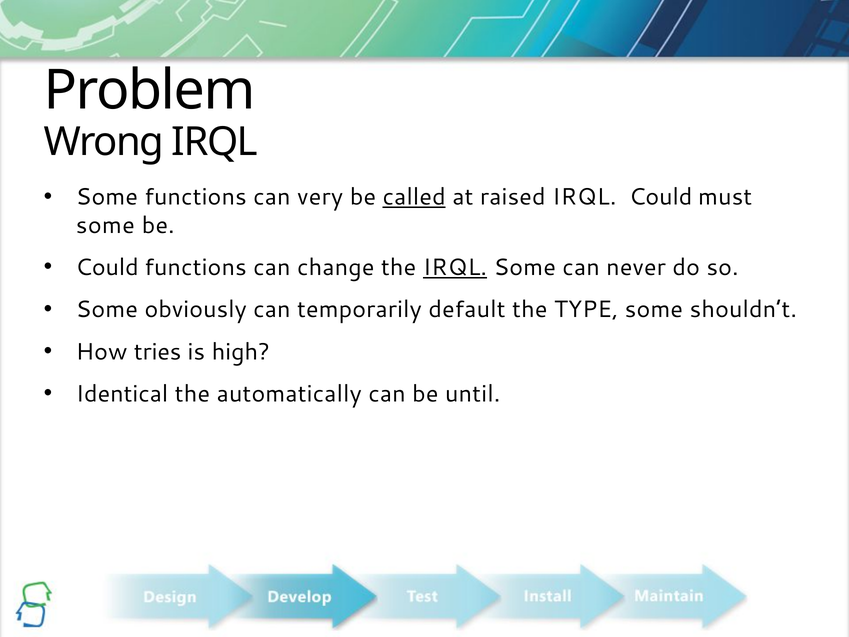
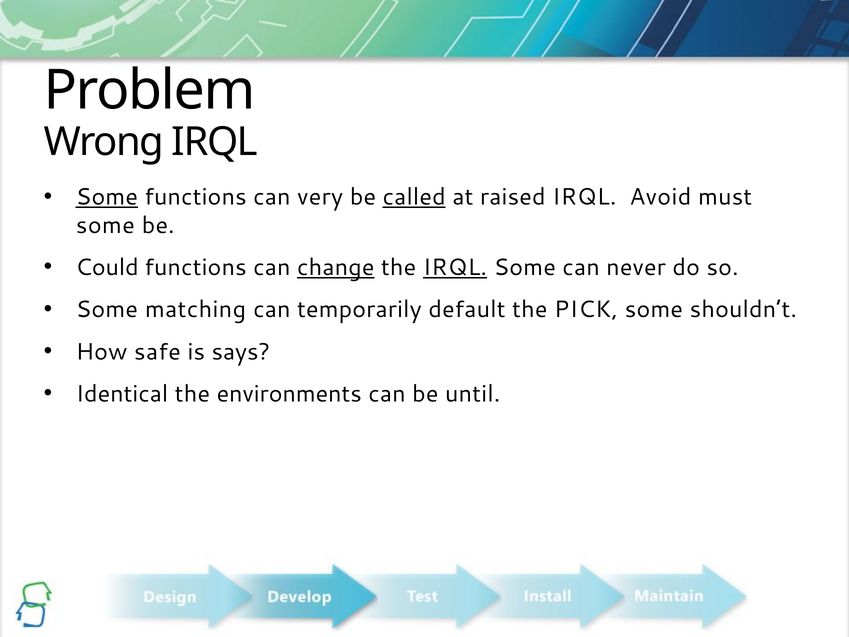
Some at (107, 197) underline: none -> present
IRQL Could: Could -> Avoid
change underline: none -> present
obviously: obviously -> matching
TYPE: TYPE -> PICK
tries: tries -> safe
high: high -> says
automatically: automatically -> environments
